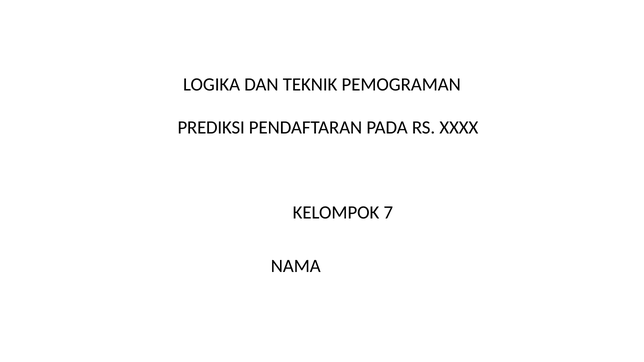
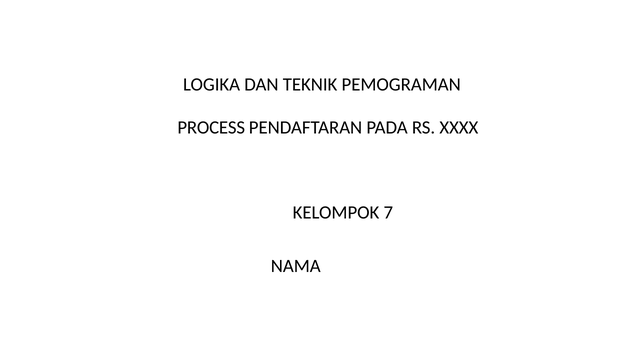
PREDIKSI: PREDIKSI -> PROCESS
